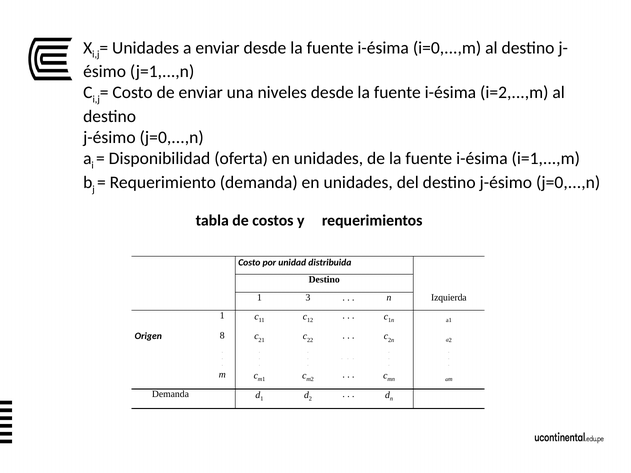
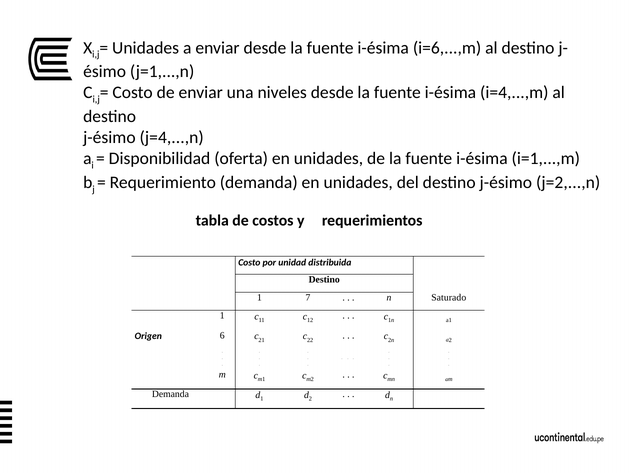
i=0,...,m: i=0,...,m -> i=6,...,m
i=2,...,m: i=2,...,m -> i=4,...,m
j=0,...,n at (172, 138): j=0,...,n -> j=4,...,n
del destino j-ésimo j=0,...,n: j=0,...,n -> j=2,...,n
3: 3 -> 7
Izquierda: Izquierda -> Saturado
8: 8 -> 6
